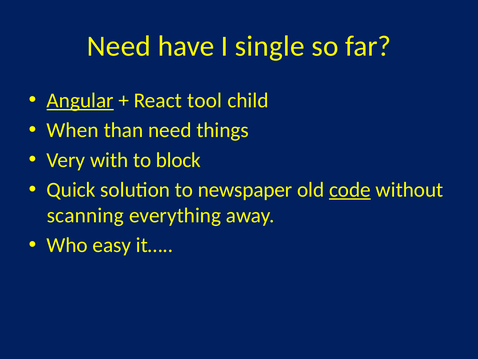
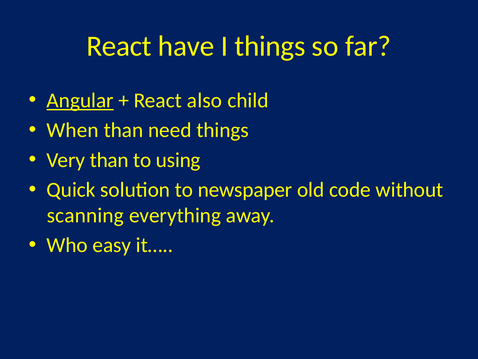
Need at (119, 46): Need -> React
I single: single -> things
tool: tool -> also
Very with: with -> than
block: block -> using
code underline: present -> none
